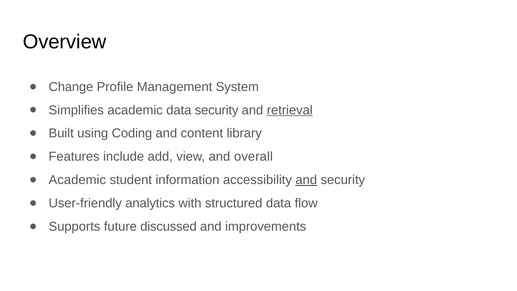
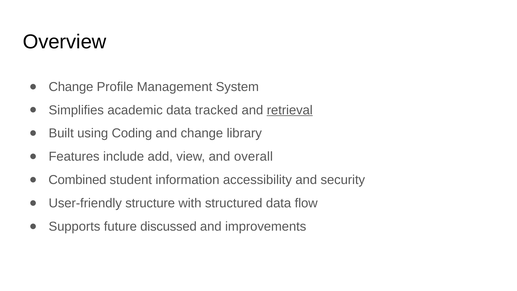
data security: security -> tracked
and content: content -> change
Academic at (77, 180): Academic -> Combined
and at (306, 180) underline: present -> none
analytics: analytics -> structure
